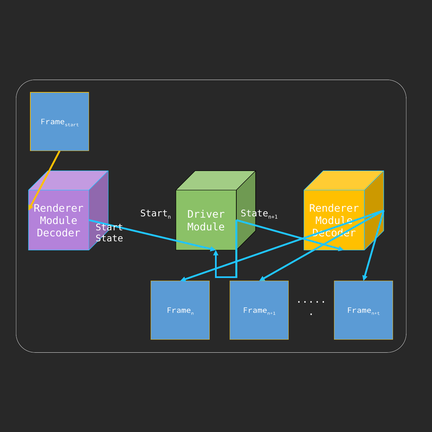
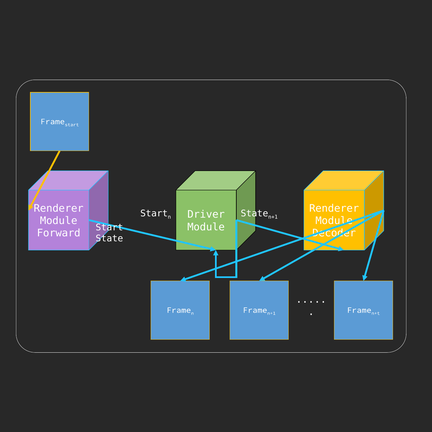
Decoder at (59, 233): Decoder -> Forward
